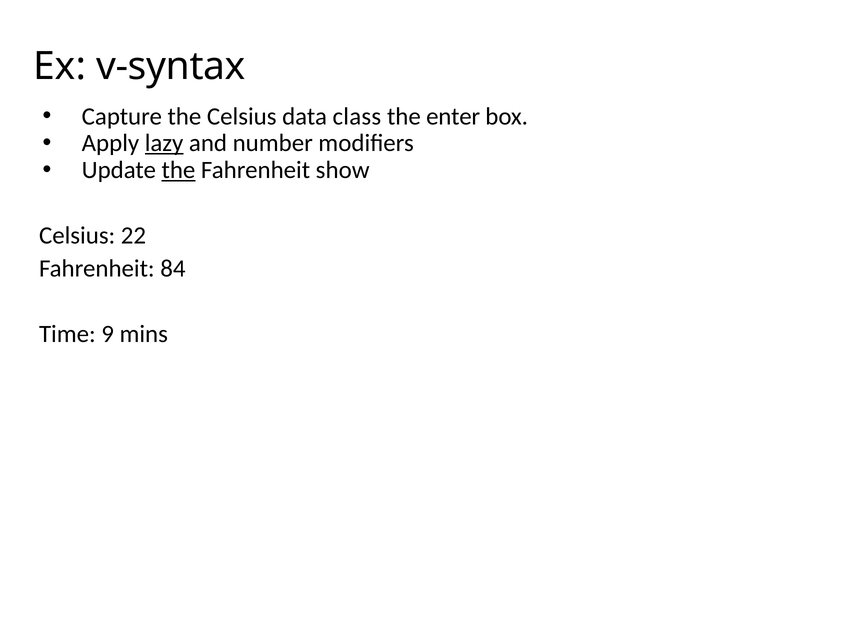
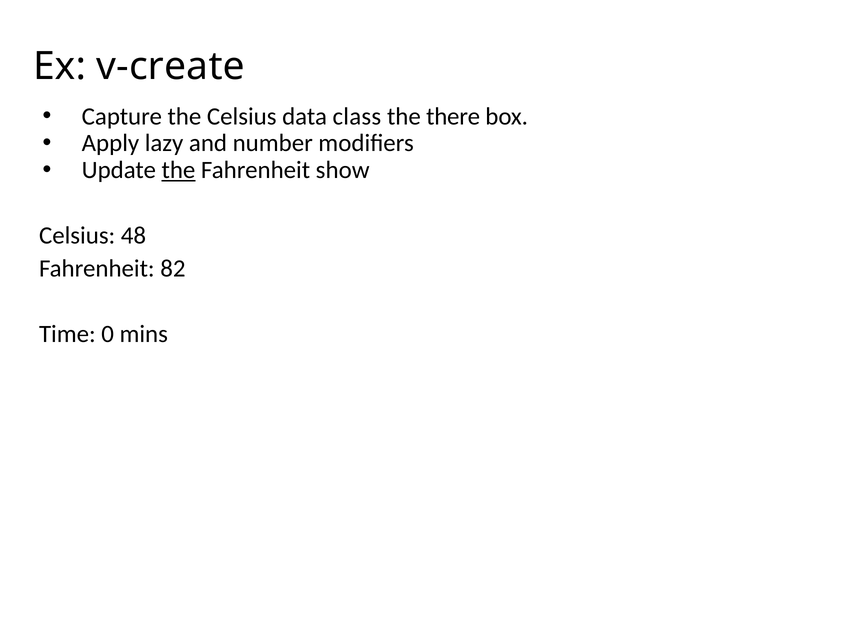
v-syntax: v-syntax -> v-create
enter: enter -> there
lazy underline: present -> none
22: 22 -> 48
84: 84 -> 82
9: 9 -> 0
